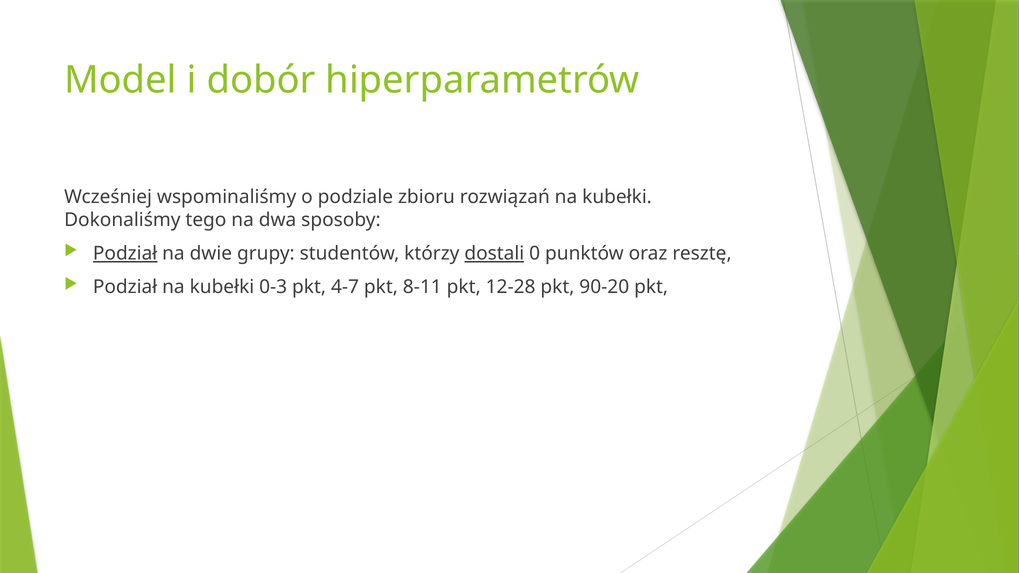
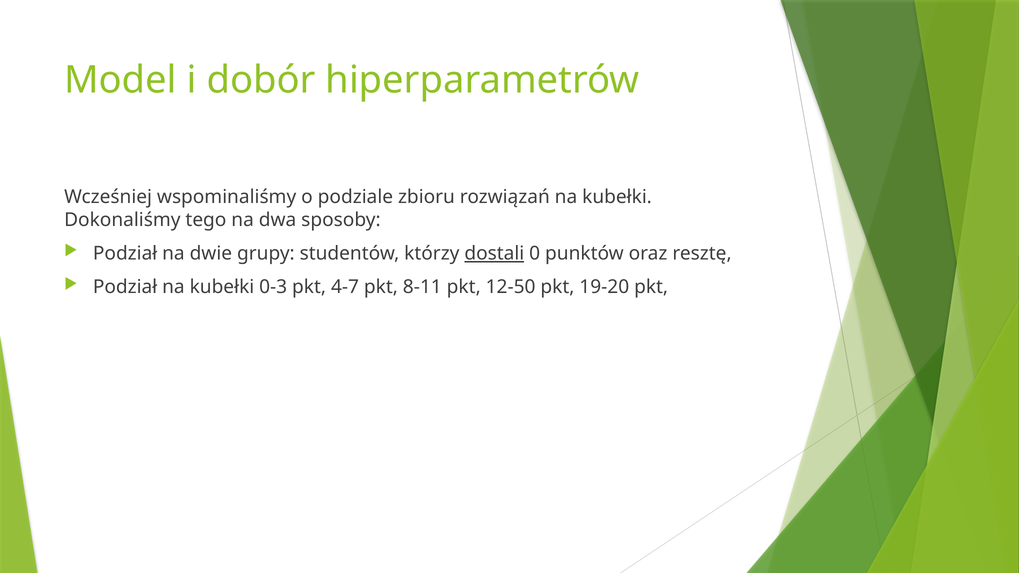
Podział at (125, 254) underline: present -> none
12-28: 12-28 -> 12-50
90-20: 90-20 -> 19-20
